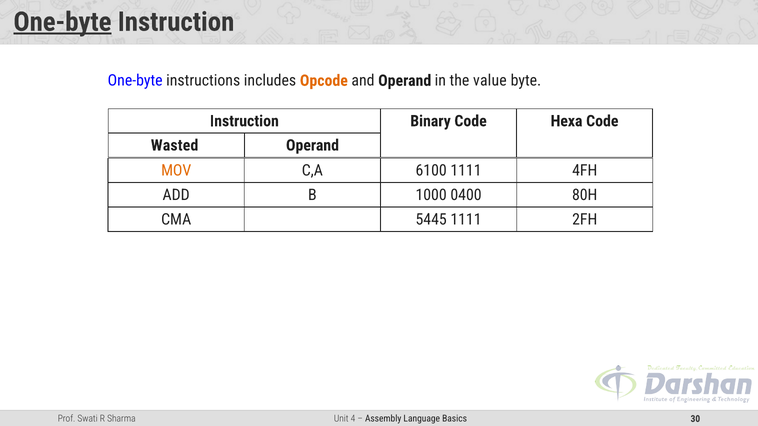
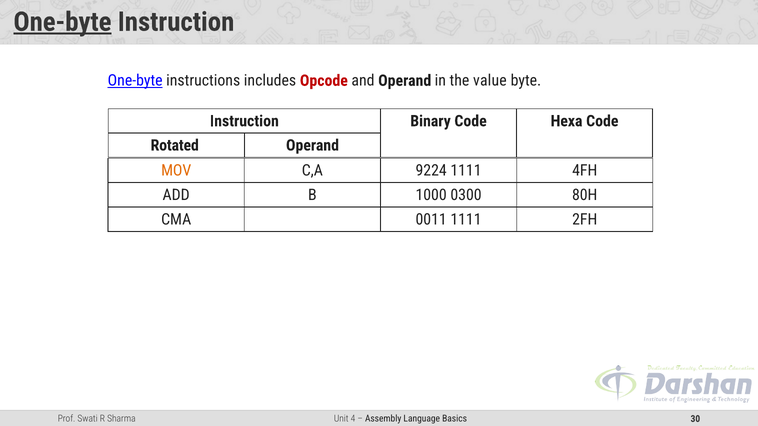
One-byte at (135, 81) underline: none -> present
Opcode colour: orange -> red
Wasted: Wasted -> Rotated
6100: 6100 -> 9224
0400: 0400 -> 0300
5445: 5445 -> 0011
